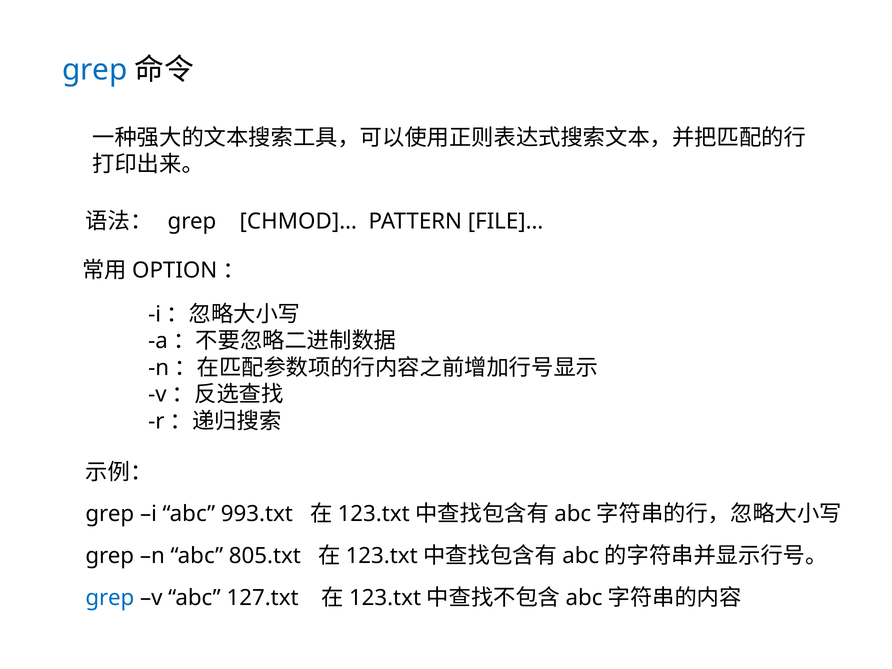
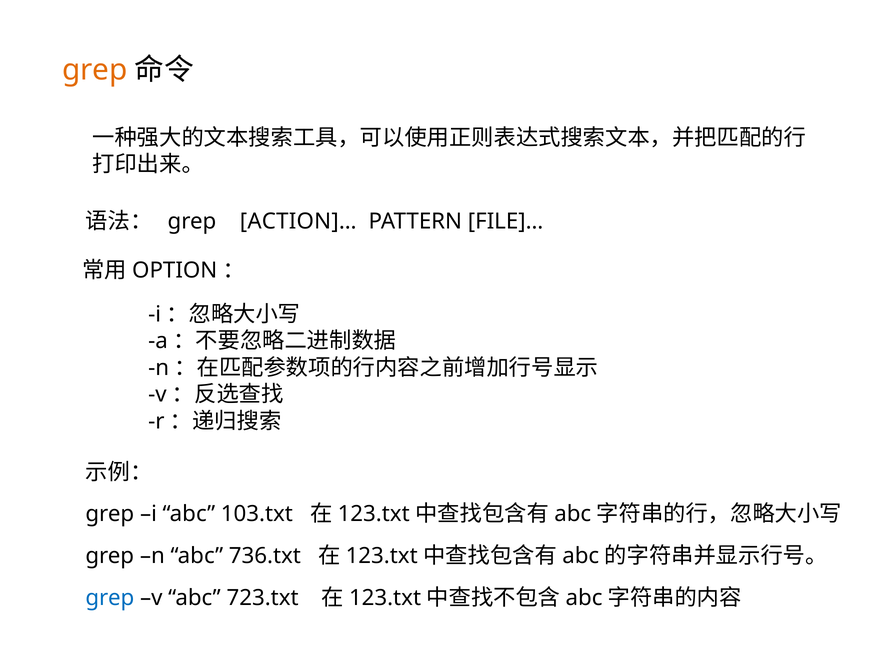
grep at (95, 70) colour: blue -> orange
CHMOD]…: CHMOD]… -> ACTION]…
993.txt: 993.txt -> 103.txt
805.txt: 805.txt -> 736.txt
127.txt: 127.txt -> 723.txt
